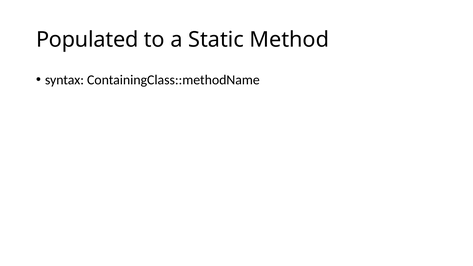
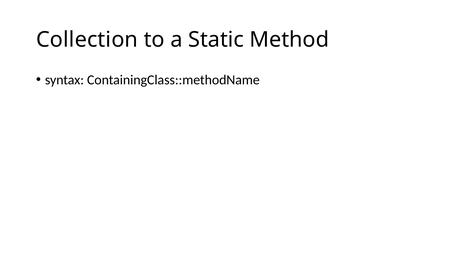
Populated: Populated -> Collection
